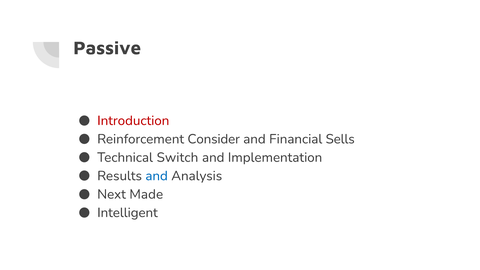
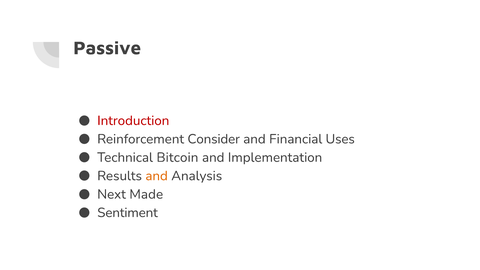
Sells: Sells -> Uses
Switch: Switch -> Bitcoin
and at (157, 176) colour: blue -> orange
Intelligent: Intelligent -> Sentiment
